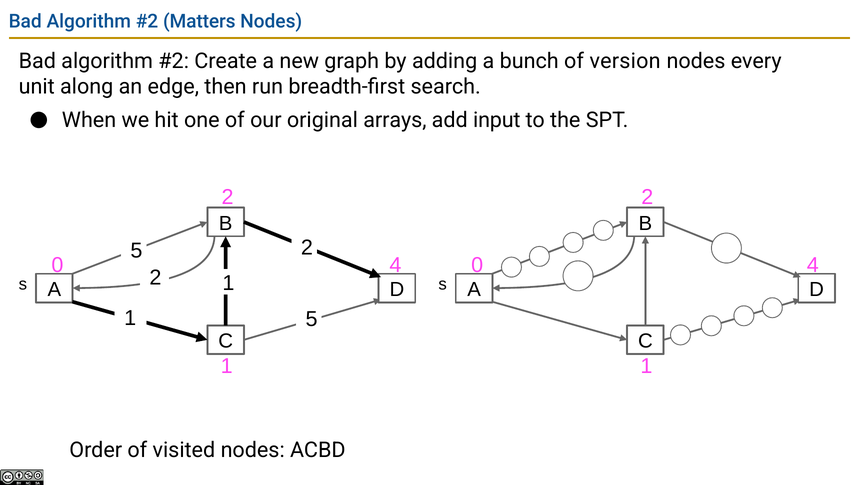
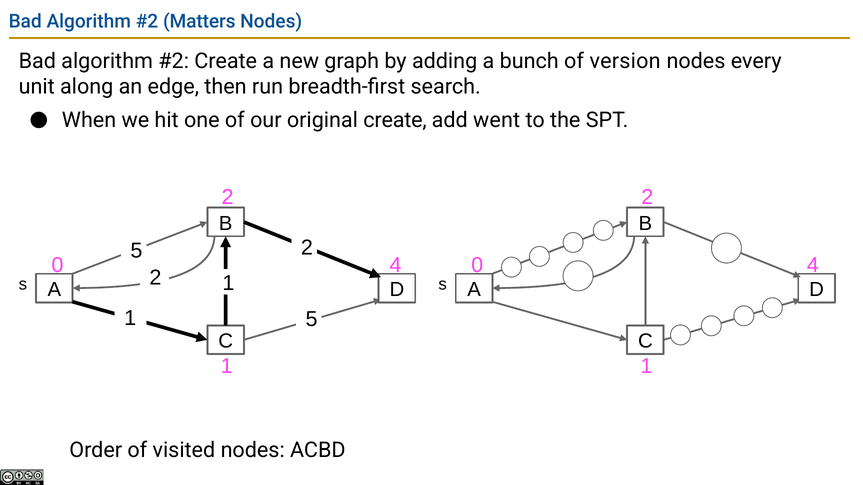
original arrays: arrays -> create
input: input -> went
